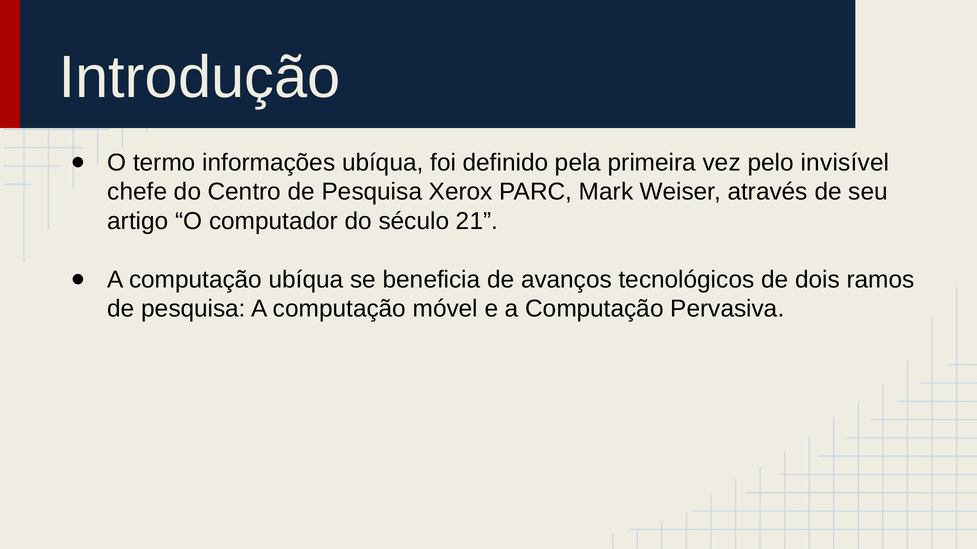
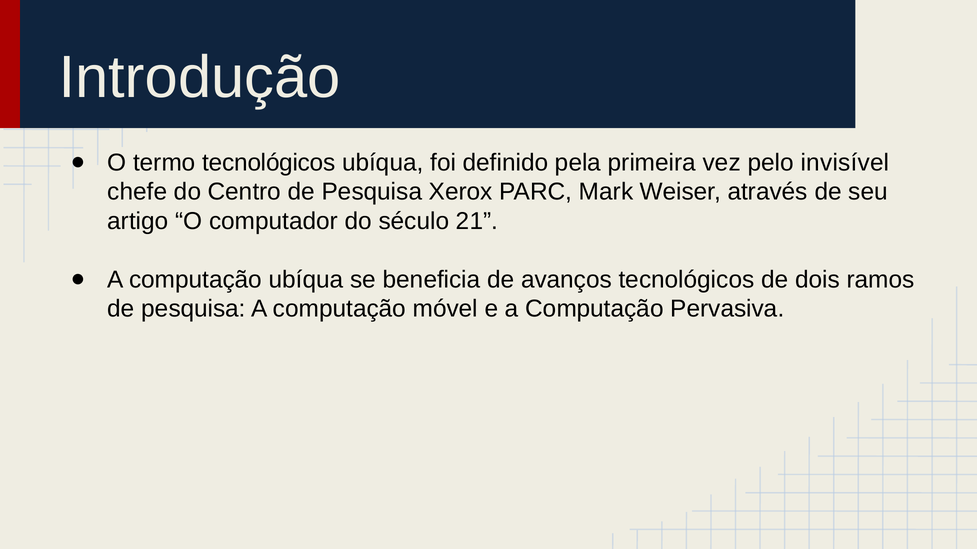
termo informações: informações -> tecnológicos
